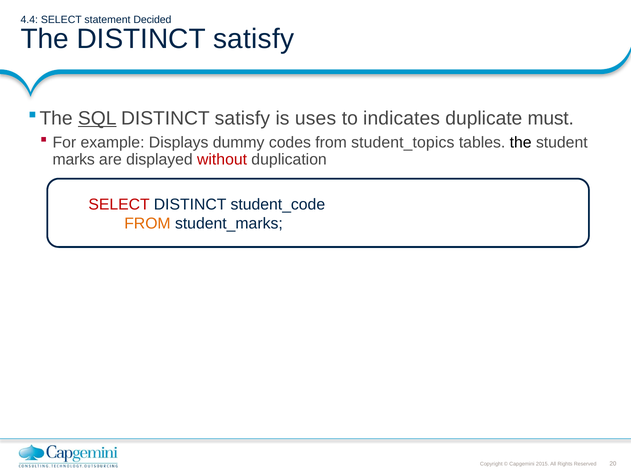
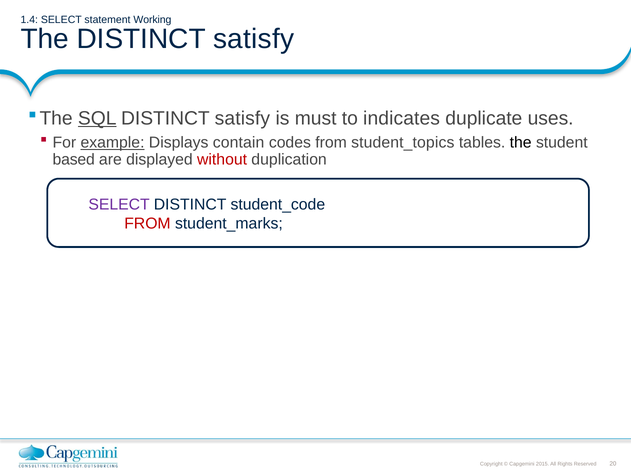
4.4: 4.4 -> 1.4
Decided: Decided -> Working
uses: uses -> must
must: must -> uses
example underline: none -> present
dummy: dummy -> contain
marks: marks -> based
SELECT at (119, 205) colour: red -> purple
FROM at (147, 223) colour: orange -> red
